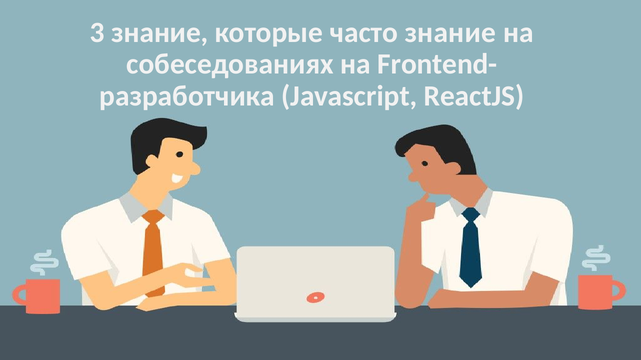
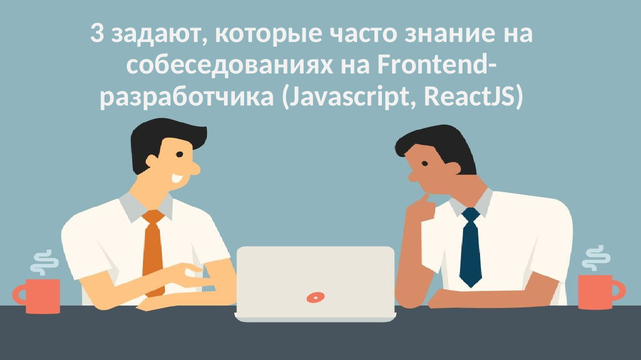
3 знание: знание -> задают
